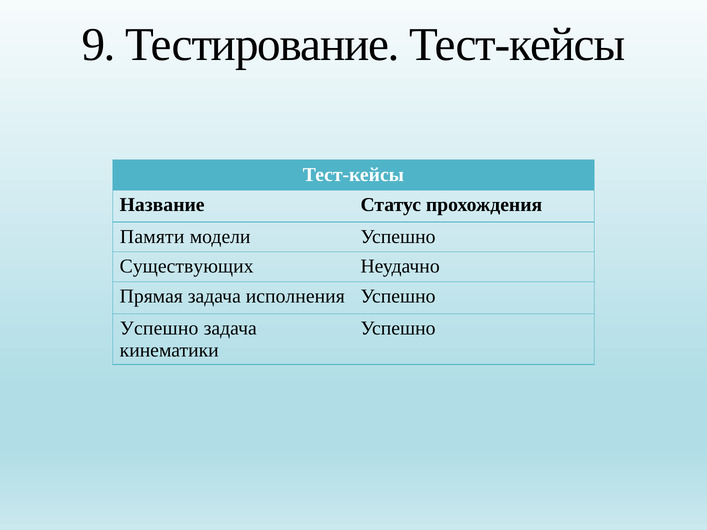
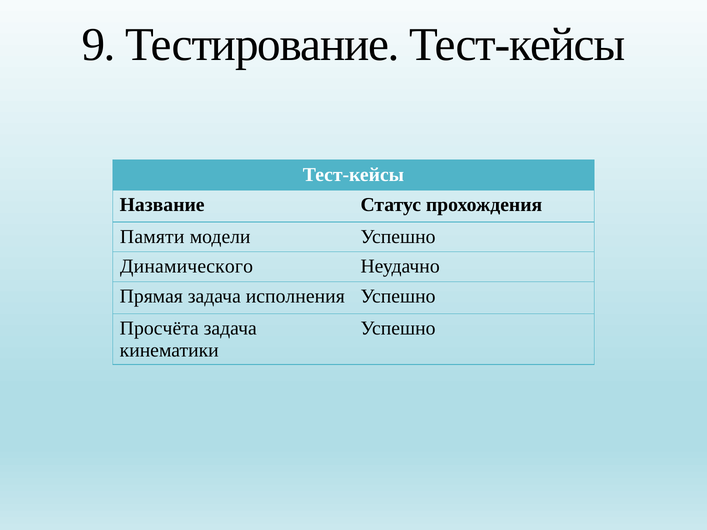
Существующих: Существующих -> Динамического
Успешно at (159, 329): Успешно -> Просчёта
